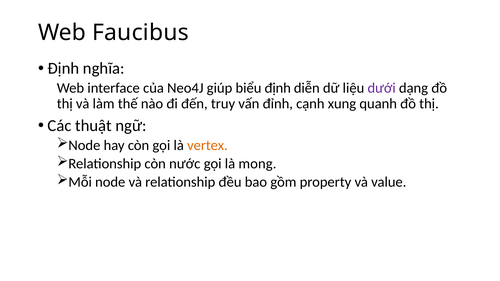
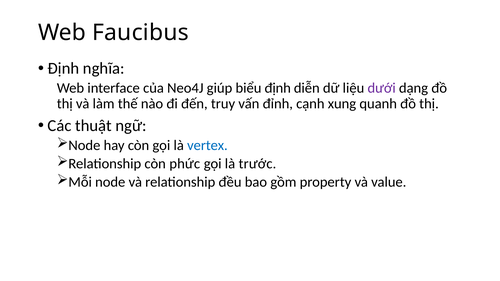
vertex colour: orange -> blue
nước: nước -> phức
mong: mong -> trước
